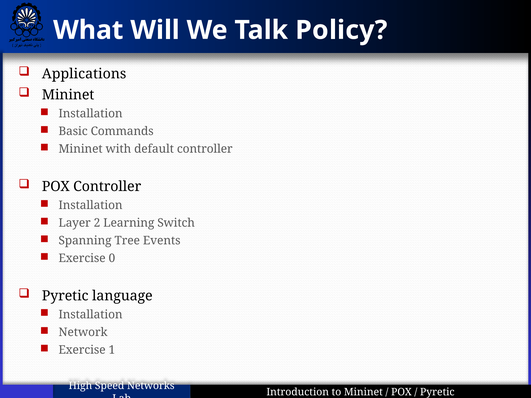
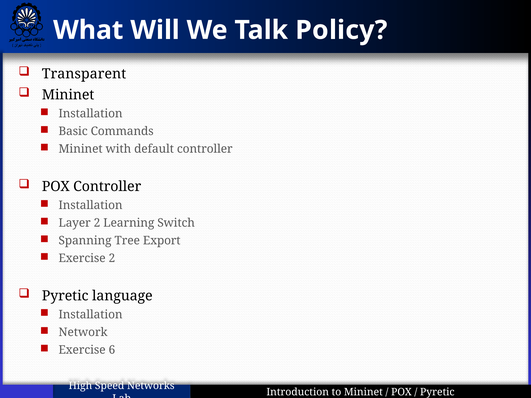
Applications: Applications -> Transparent
Events: Events -> Export
Exercise 0: 0 -> 2
1: 1 -> 6
